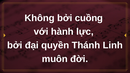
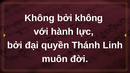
bởi cuồng: cuồng -> không
